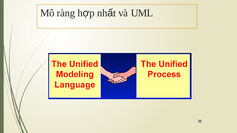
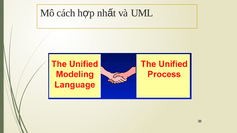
ràng: ràng -> cách
